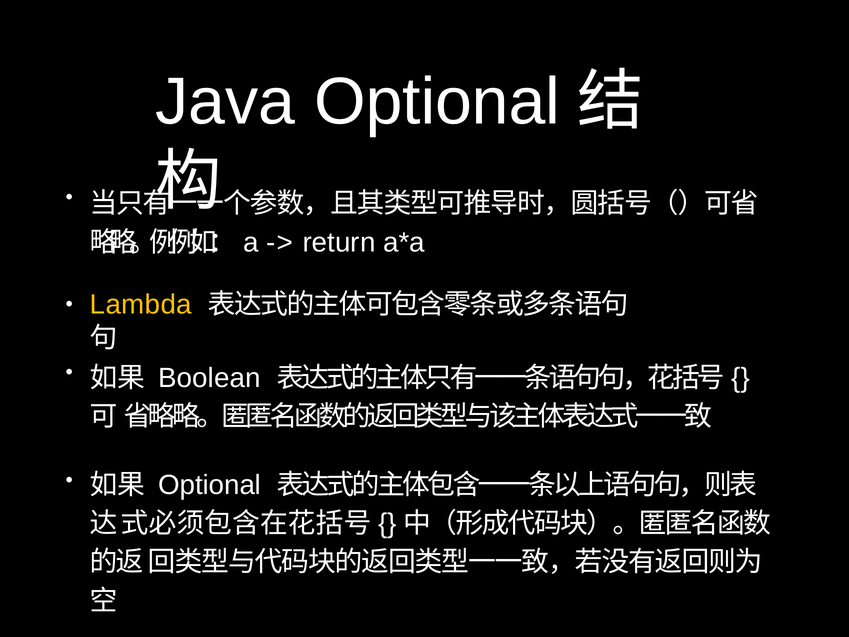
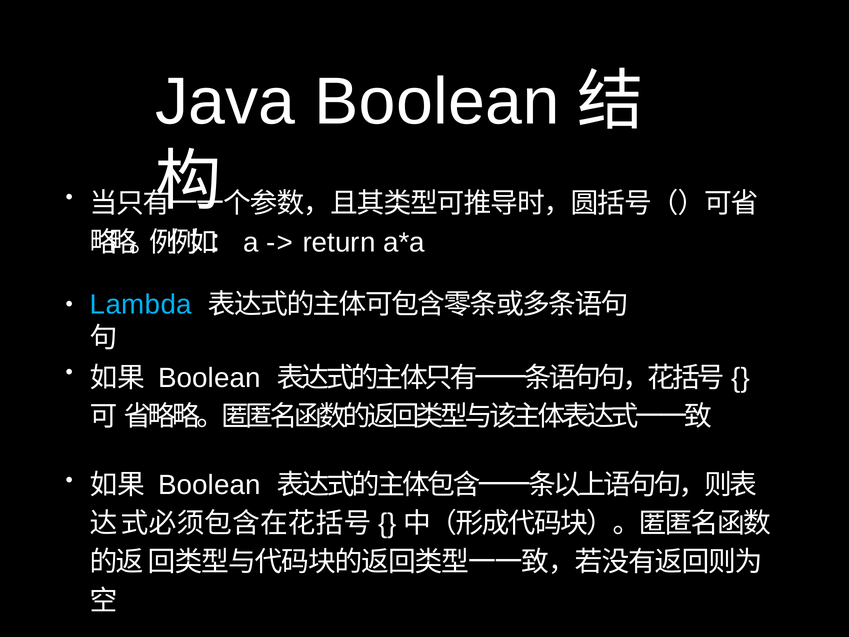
Java Optional: Optional -> Boolean
Lambda colour: yellow -> light blue
Optional at (210, 485): Optional -> Boolean
